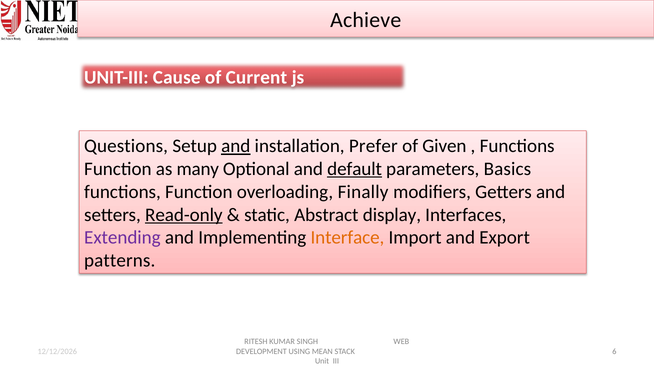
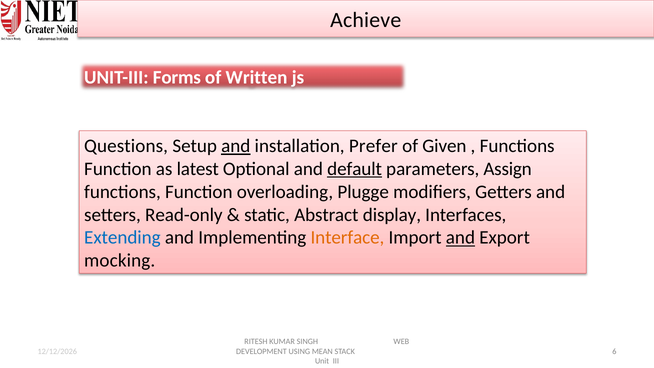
Cause: Cause -> Forms
Current: Current -> Written
many: many -> latest
Basics: Basics -> Assign
Finally: Finally -> Plugge
Read-only underline: present -> none
Extending colour: purple -> blue
and at (460, 238) underline: none -> present
patterns: patterns -> mocking
